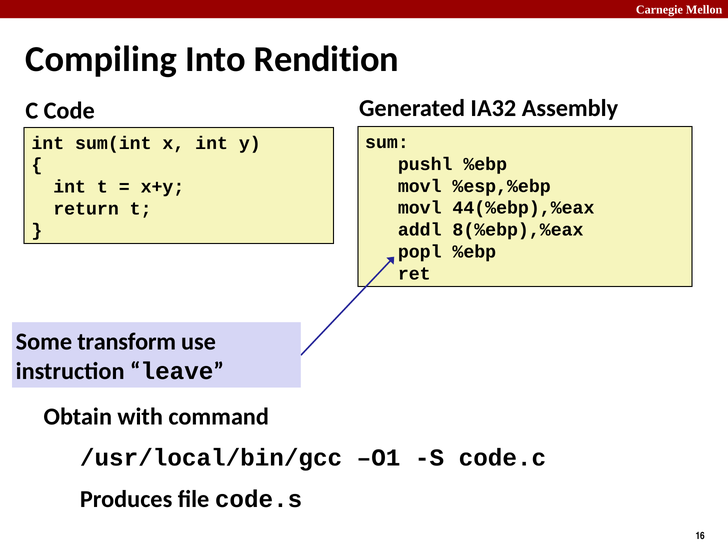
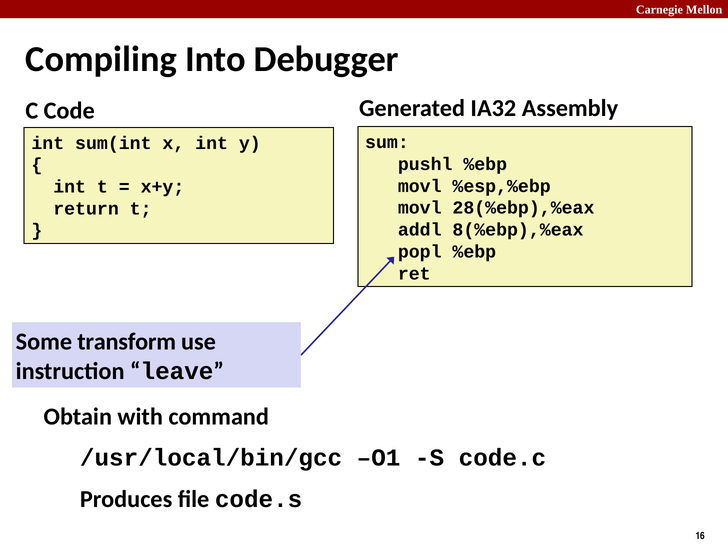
Rendition: Rendition -> Debugger
44(%ebp),%eax: 44(%ebp),%eax -> 28(%ebp),%eax
